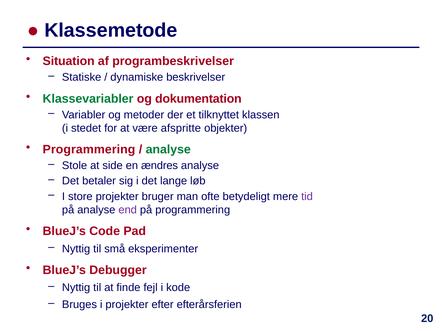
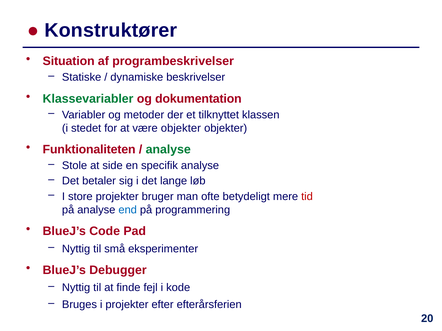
Klassemetode: Klassemetode -> Konstruktører
være afspritte: afspritte -> objekter
Programmering at (89, 150): Programmering -> Funktionaliteten
ændres: ændres -> specifik
tid colour: purple -> red
end colour: purple -> blue
